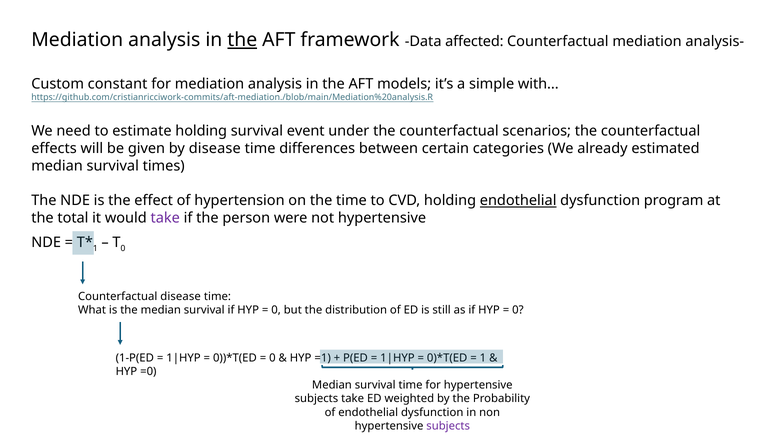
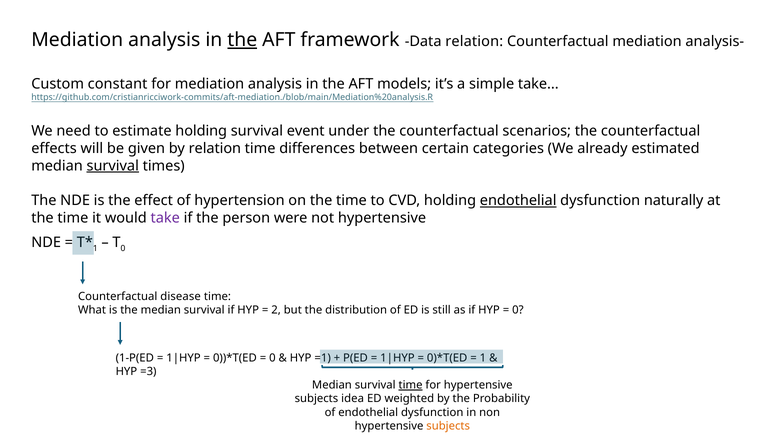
Data affected: affected -> relation
simple with: with -> take
by disease: disease -> relation
survival at (113, 166) underline: none -> present
program: program -> naturally
total at (73, 218): total -> time
0 at (276, 310): 0 -> 2
=0: =0 -> =3
time at (411, 385) underline: none -> present
subjects take: take -> idea
subjects at (448, 426) colour: purple -> orange
